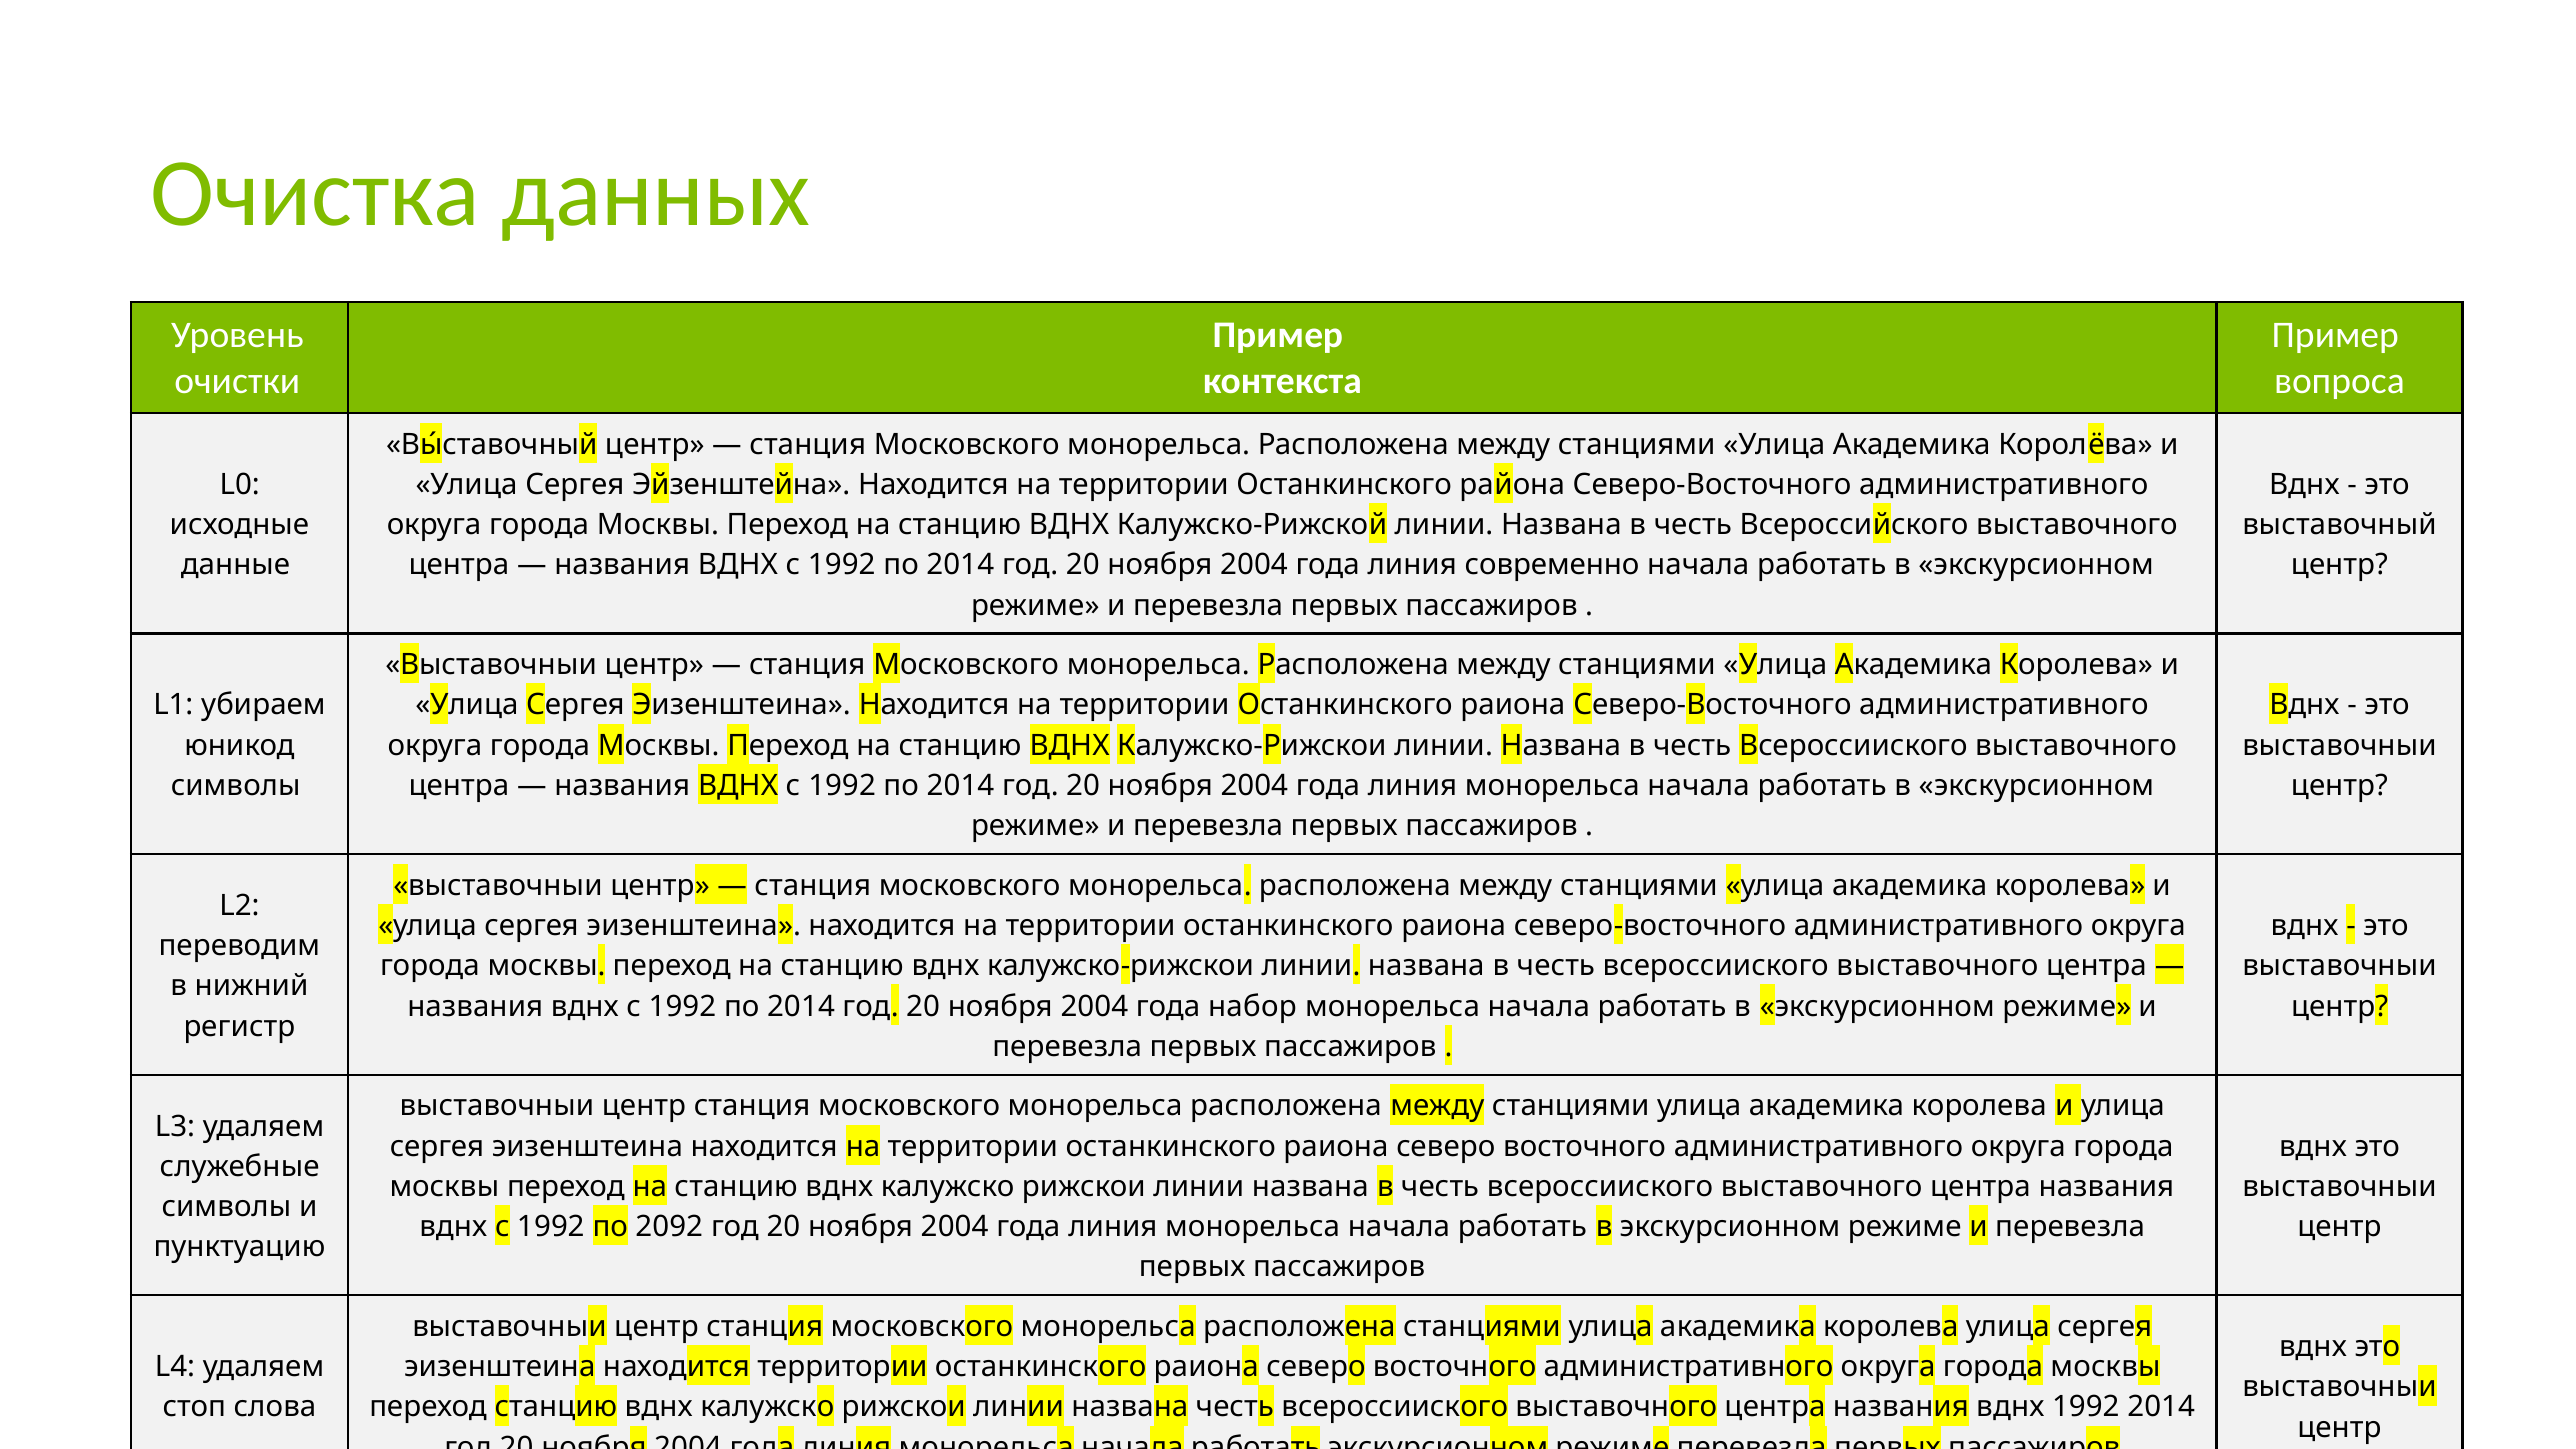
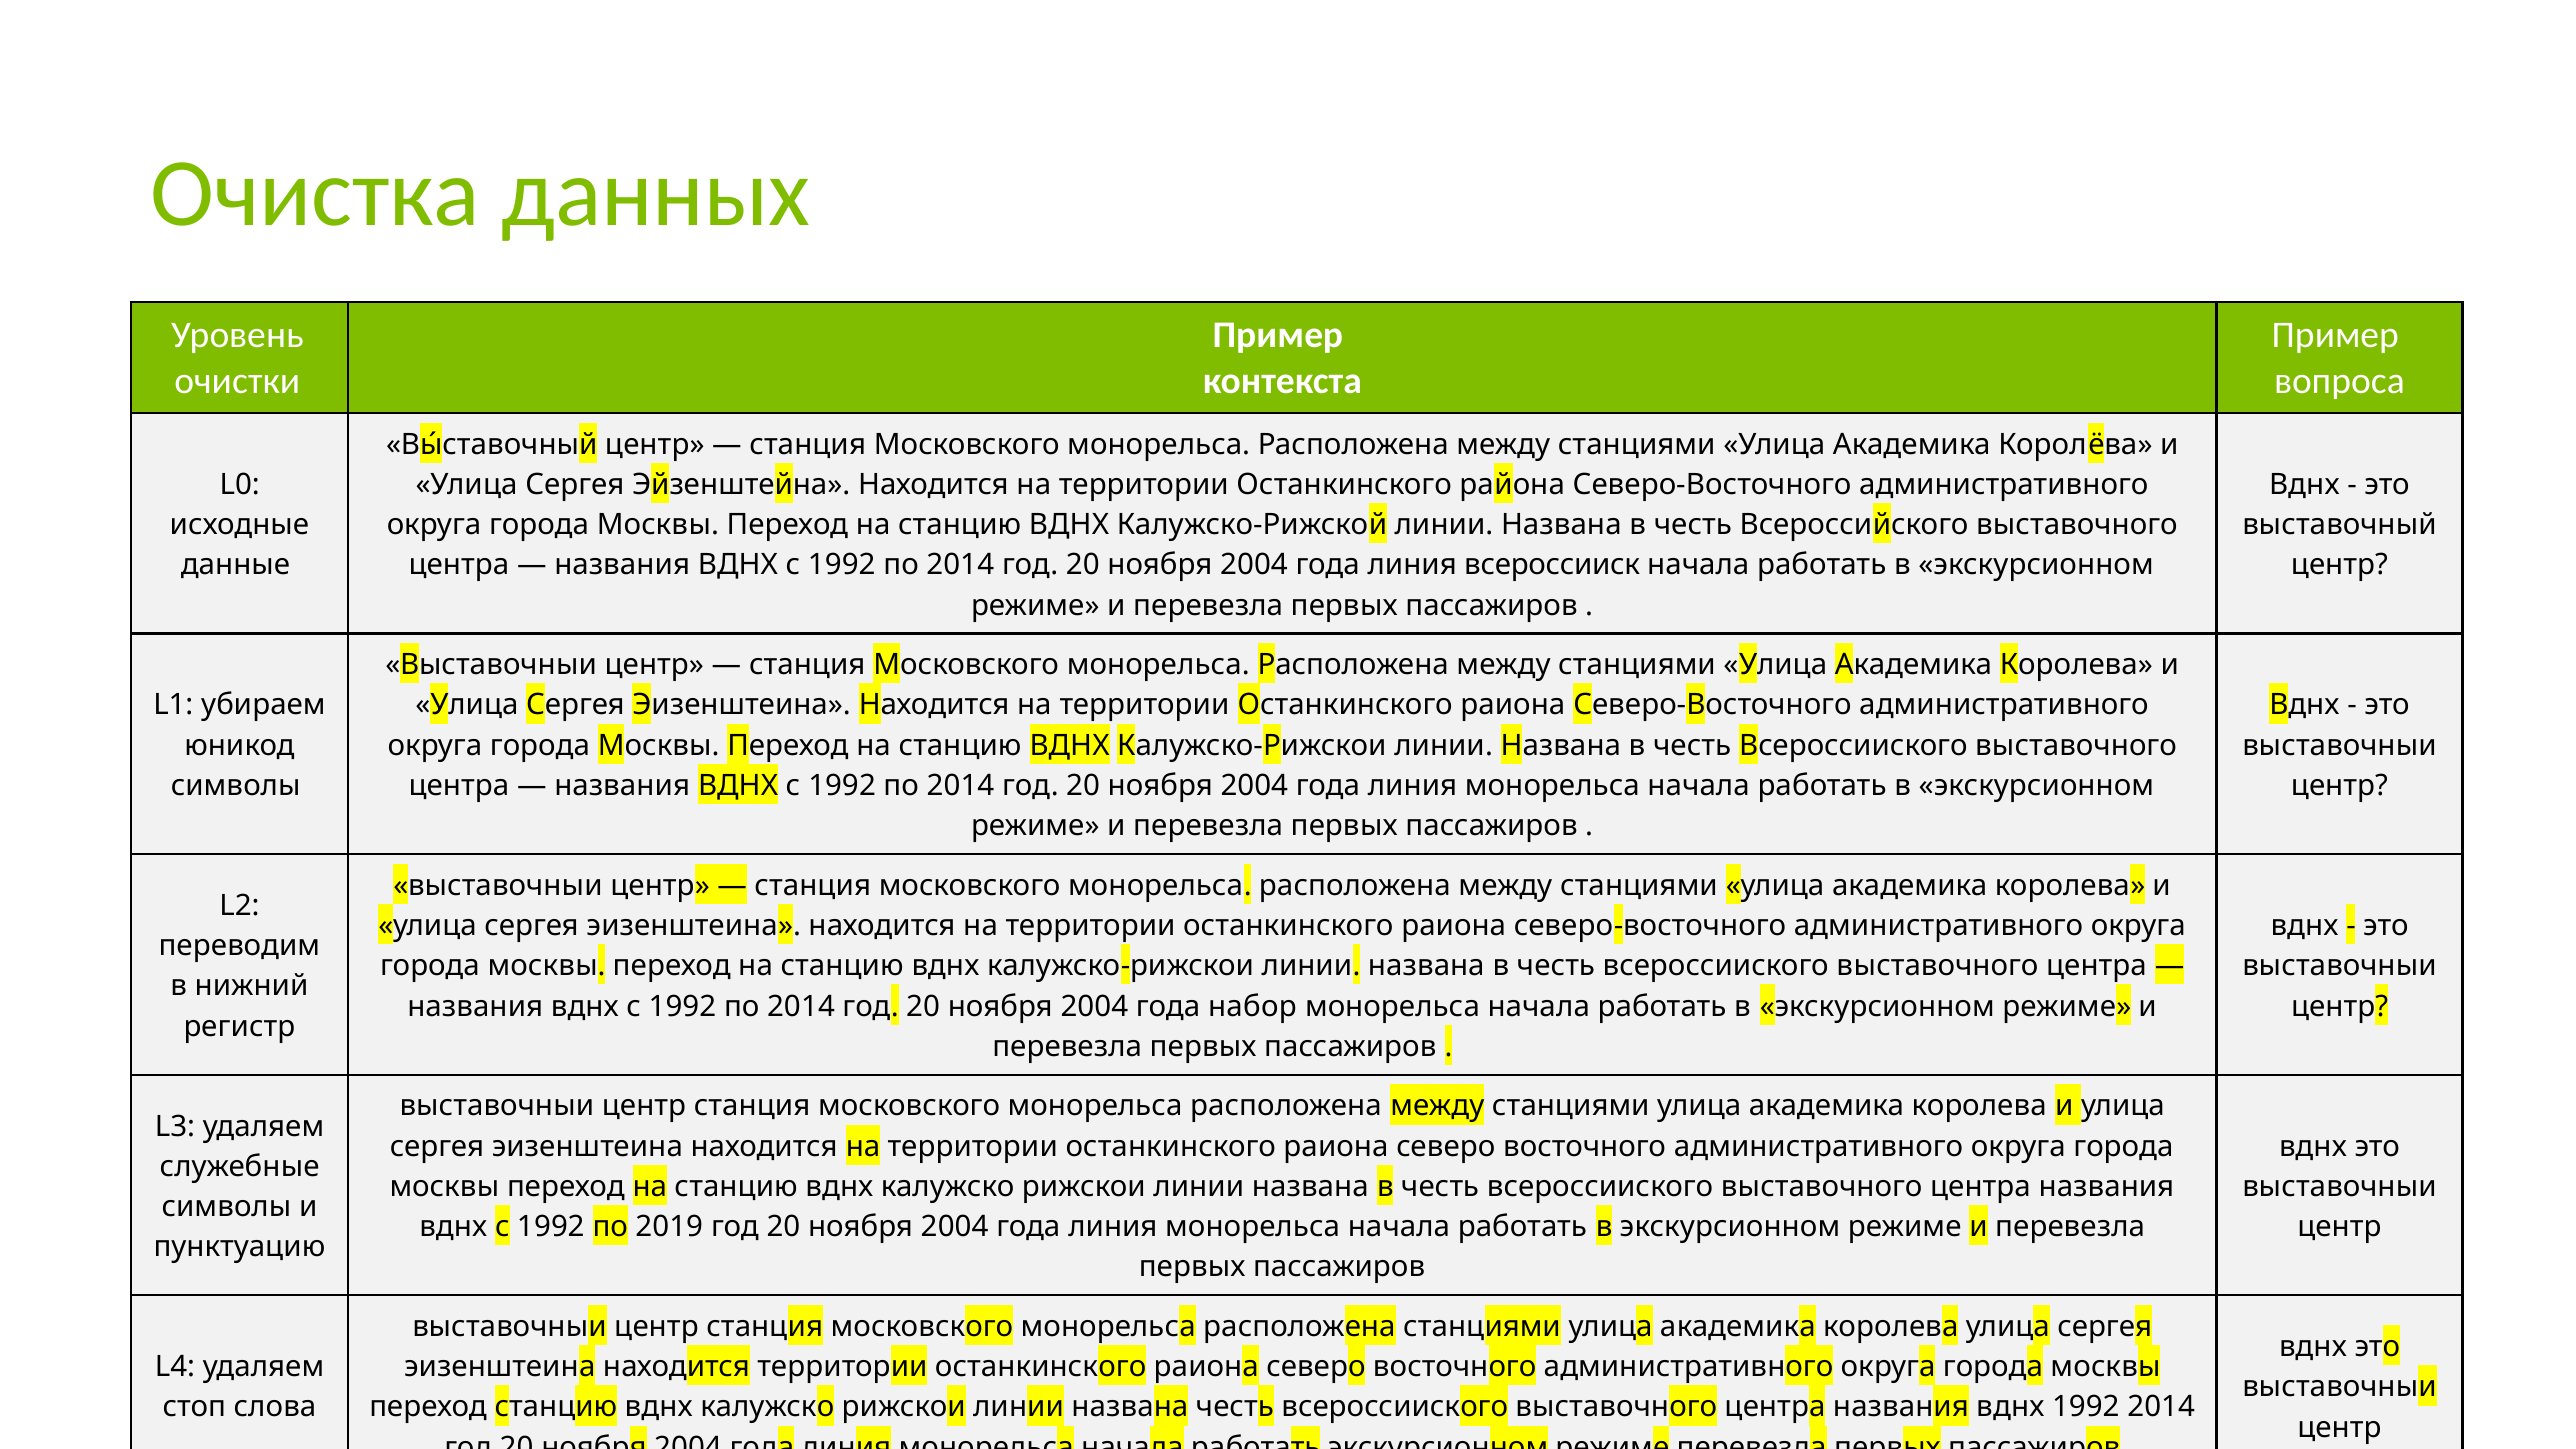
линия современно: современно -> всероссииск
2092: 2092 -> 2019
